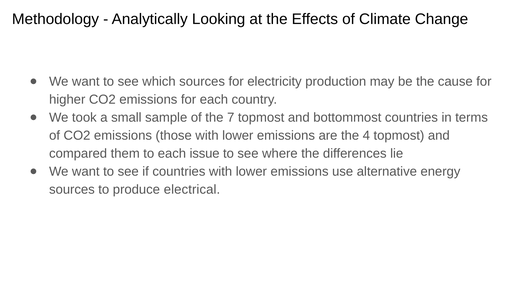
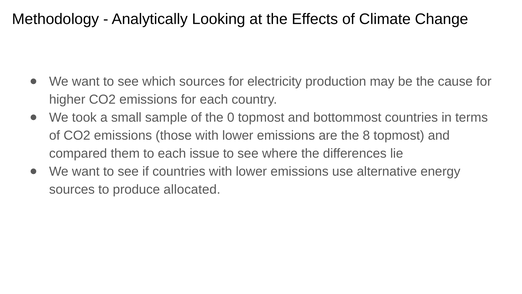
7: 7 -> 0
4: 4 -> 8
electrical: electrical -> allocated
